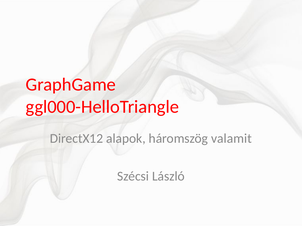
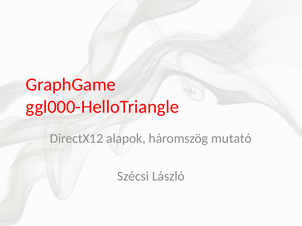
valamit: valamit -> mutató
